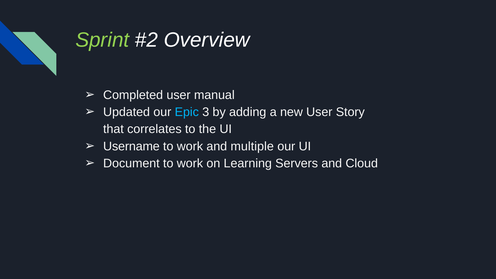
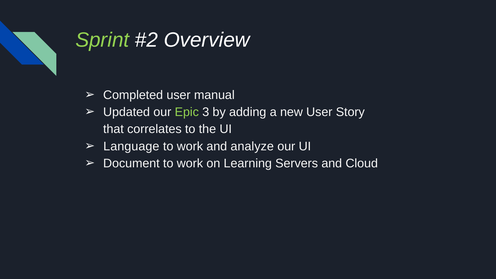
Epic colour: light blue -> light green
Username: Username -> Language
multiple: multiple -> analyze
